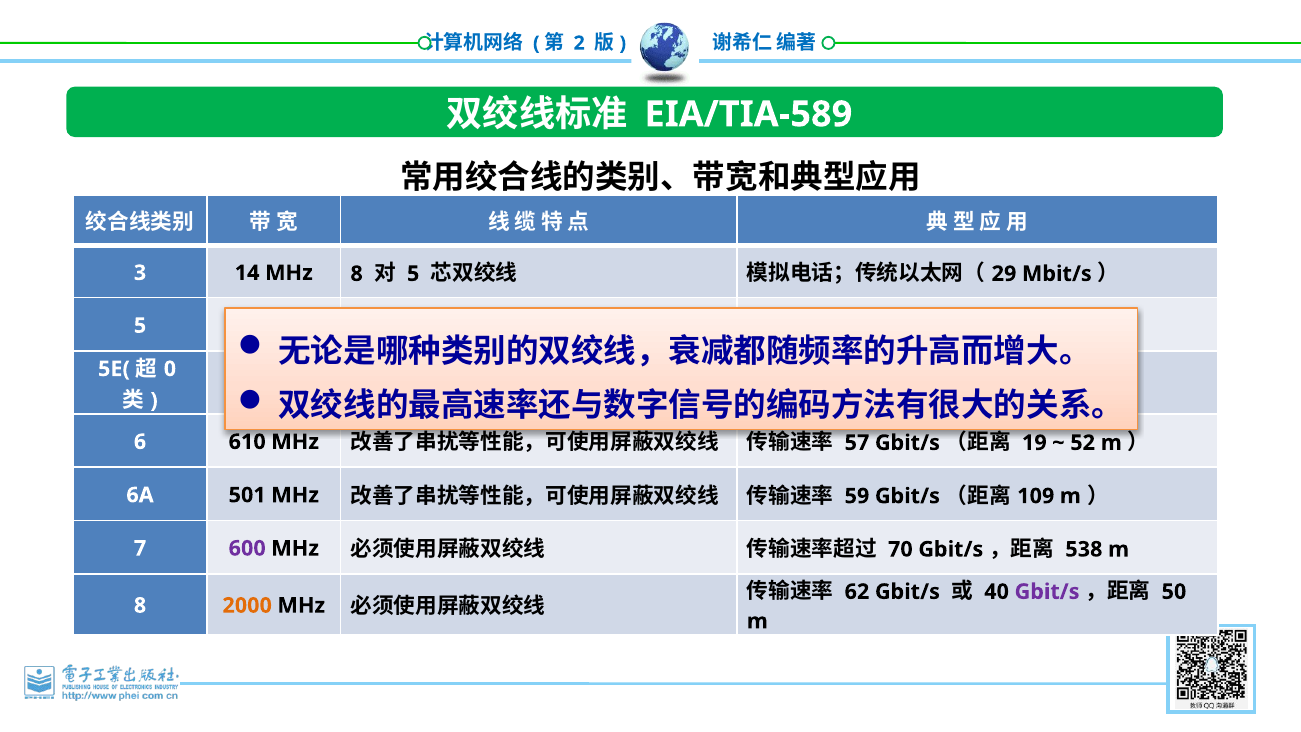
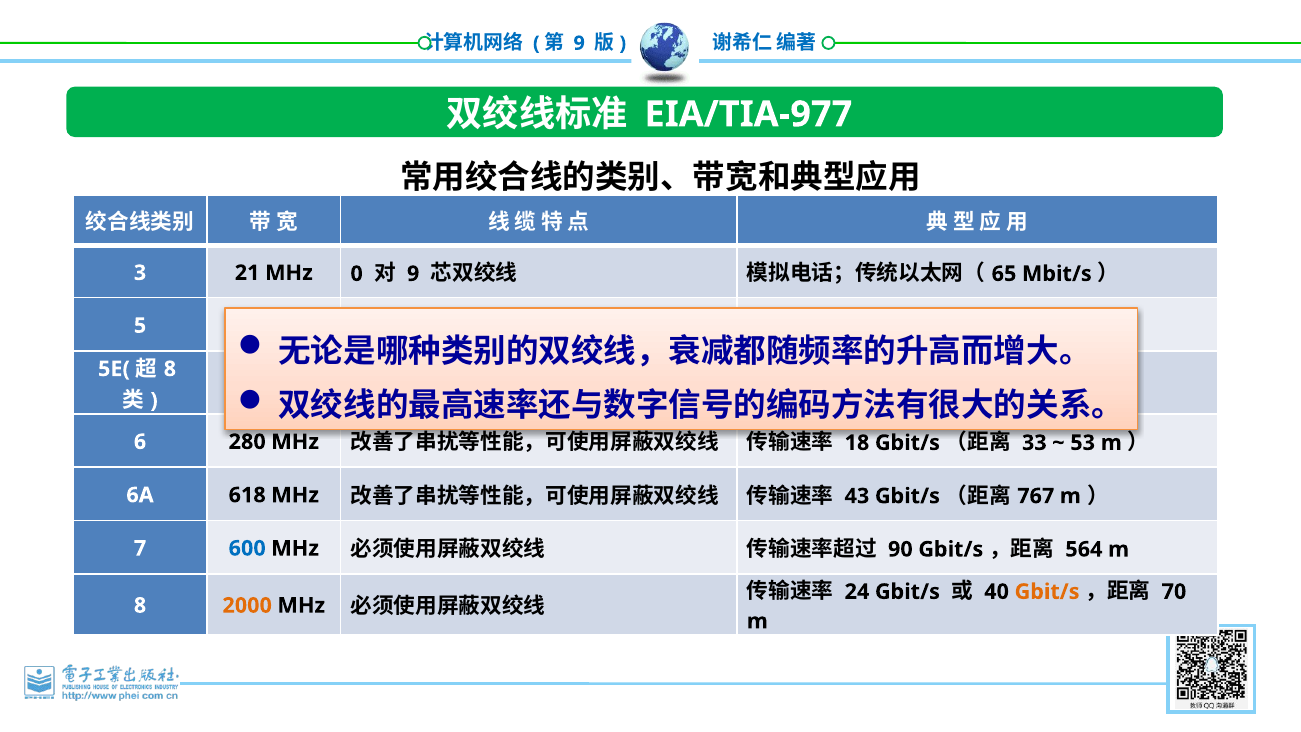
2 at (579, 43): 2 -> 9
EIA/TIA-589: EIA/TIA-589 -> EIA/TIA-977
14: 14 -> 21
MHz 8: 8 -> 0
5 at (413, 274): 5 -> 9
29: 29 -> 65
0 at (170, 369): 0 -> 8
610: 610 -> 280
57: 57 -> 18
19: 19 -> 33
52: 52 -> 53
501: 501 -> 618
59: 59 -> 43
109: 109 -> 767
600 colour: purple -> blue
70: 70 -> 90
538: 538 -> 564
62: 62 -> 24
Gbit/s at (1047, 592) colour: purple -> orange
50: 50 -> 70
